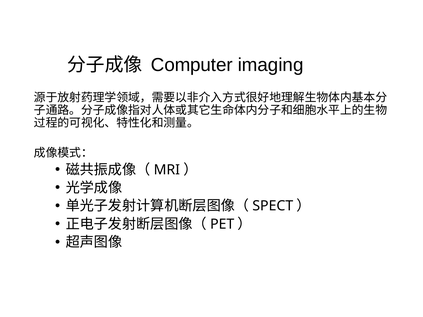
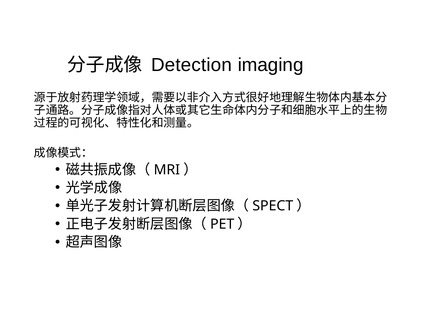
Computer: Computer -> Detection
